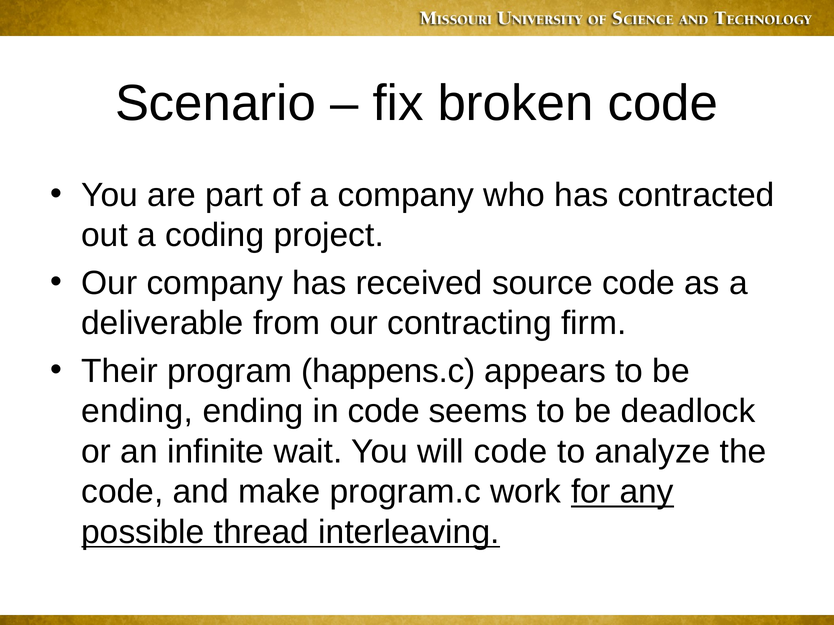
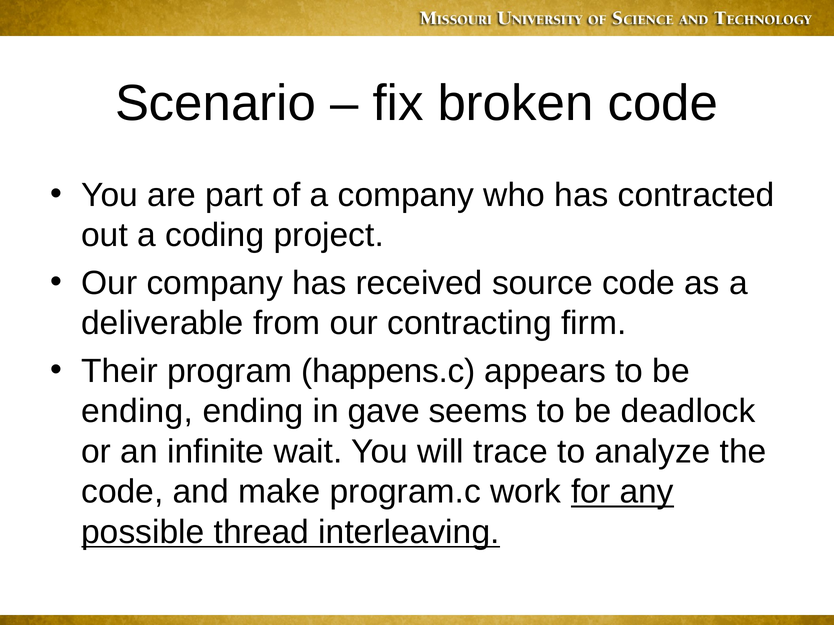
in code: code -> gave
will code: code -> trace
